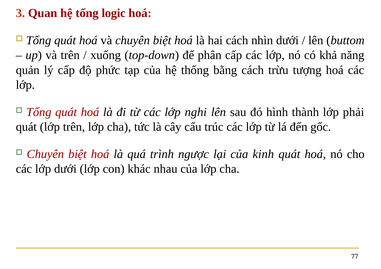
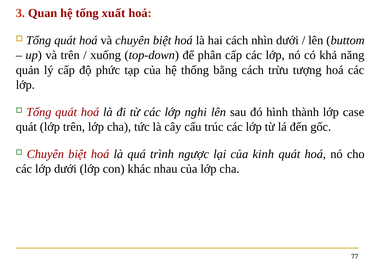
logic: logic -> xuất
phải: phải -> case
